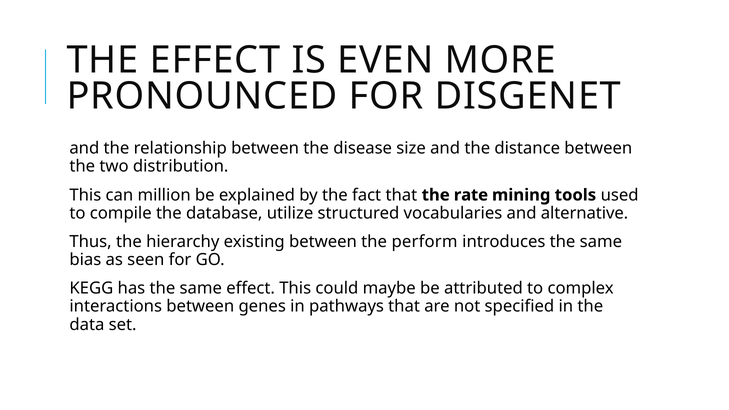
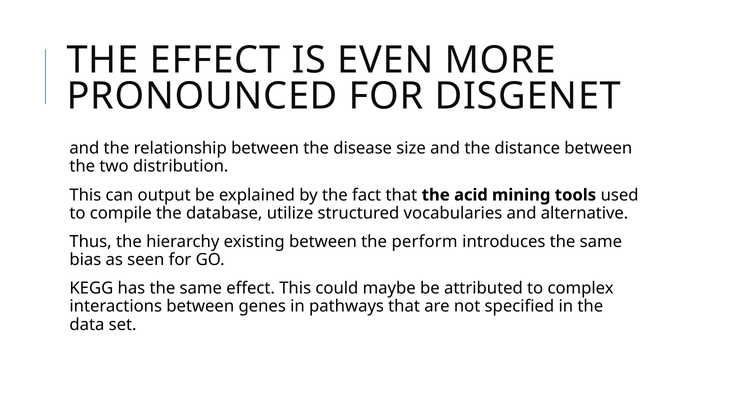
million: million -> output
rate: rate -> acid
